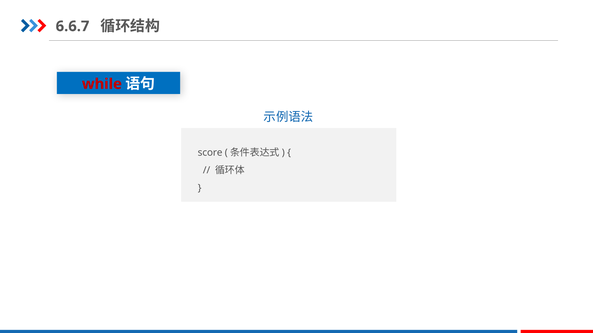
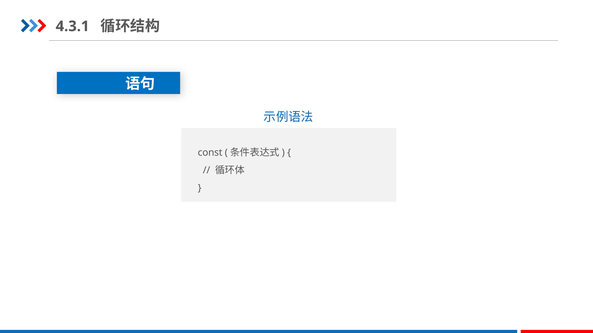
6.6.7: 6.6.7 -> 4.3.1
while colour: red -> blue
score: score -> const
